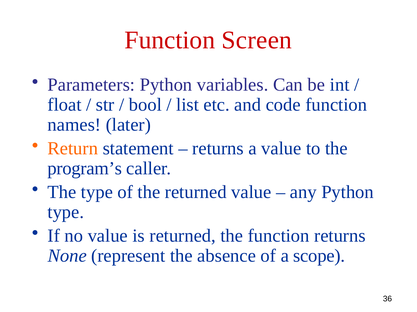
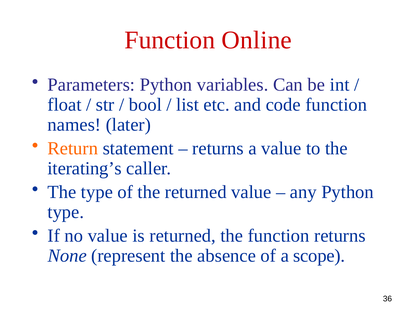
Screen: Screen -> Online
program’s: program’s -> iterating’s
